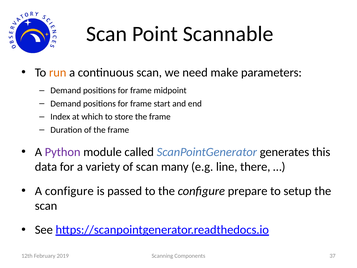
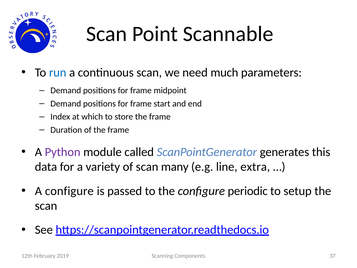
run colour: orange -> blue
make: make -> much
there: there -> extra
prepare: prepare -> periodic
